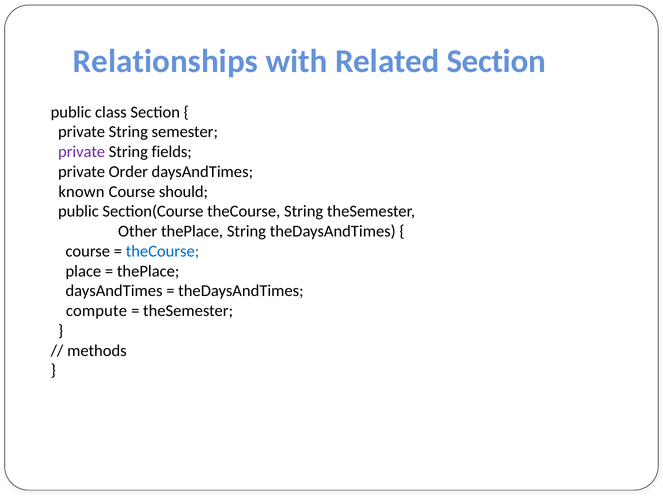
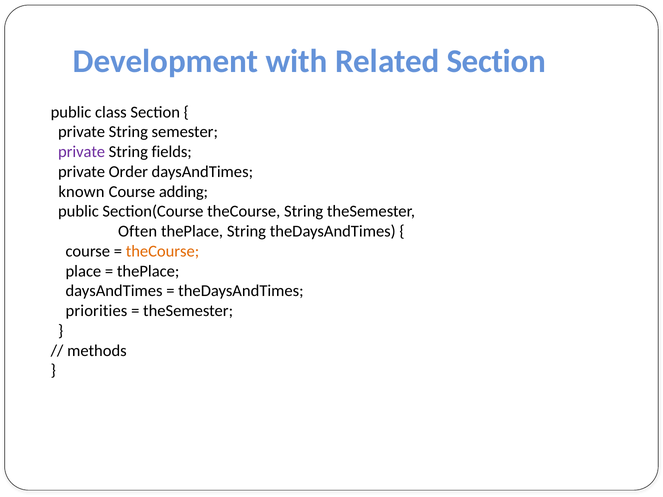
Relationships: Relationships -> Development
should: should -> adding
Other: Other -> Often
theCourse at (162, 251) colour: blue -> orange
compute: compute -> priorities
